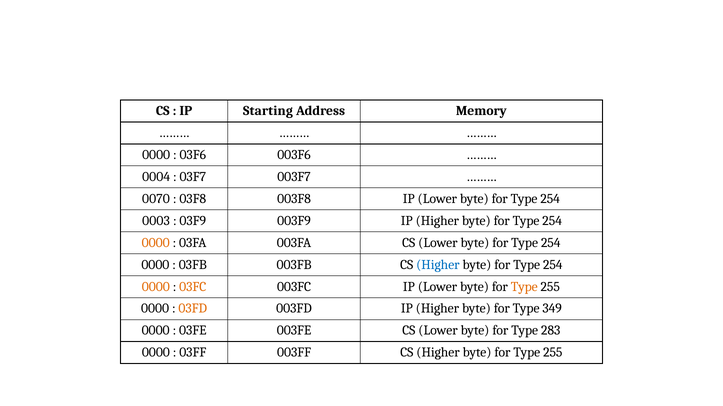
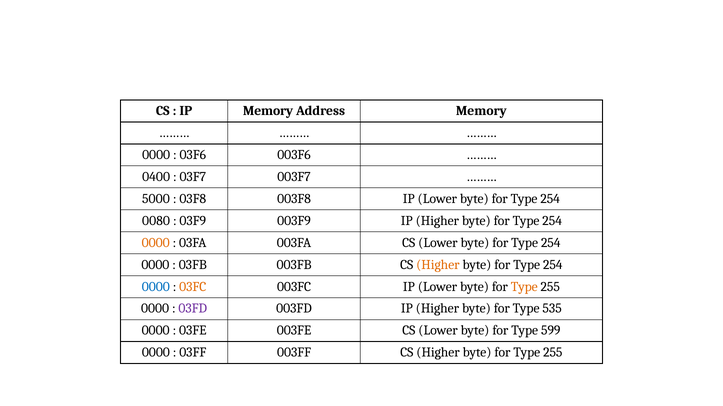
IP Starting: Starting -> Memory
0004: 0004 -> 0400
0070: 0070 -> 5000
0003: 0003 -> 0080
Higher at (438, 265) colour: blue -> orange
0000 at (156, 287) colour: orange -> blue
03FD colour: orange -> purple
349: 349 -> 535
283: 283 -> 599
